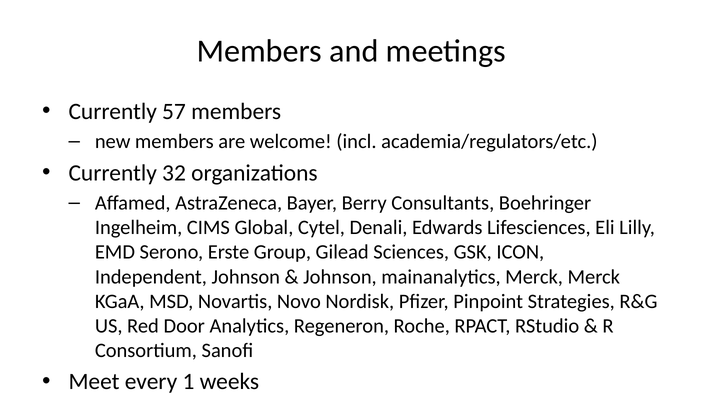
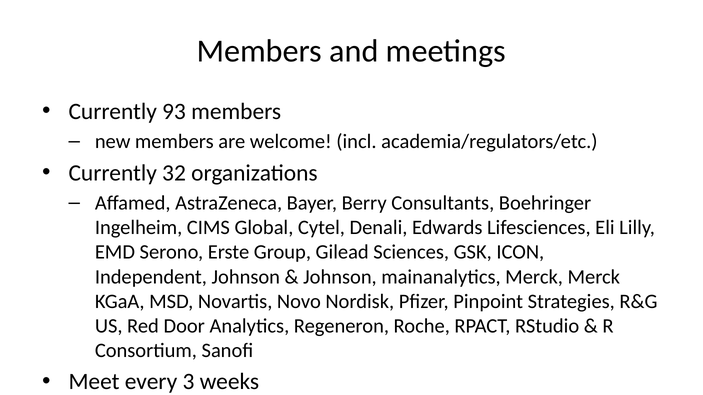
57: 57 -> 93
1: 1 -> 3
